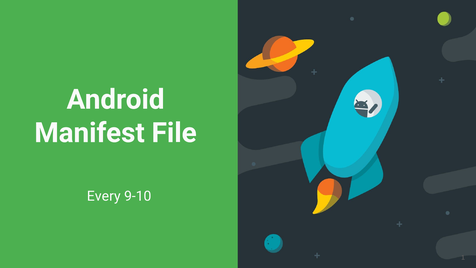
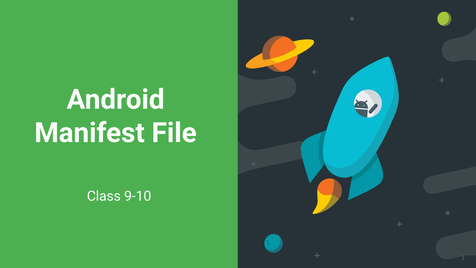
Every: Every -> Class
